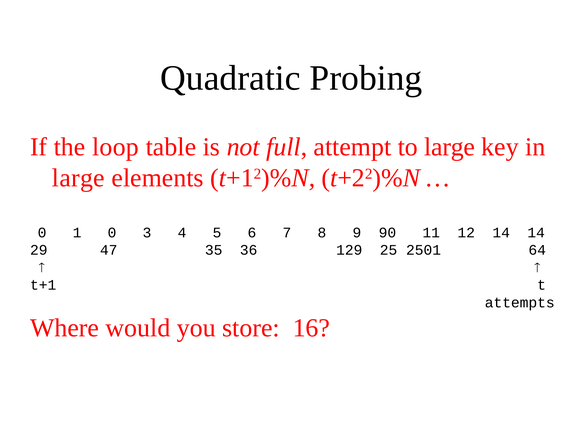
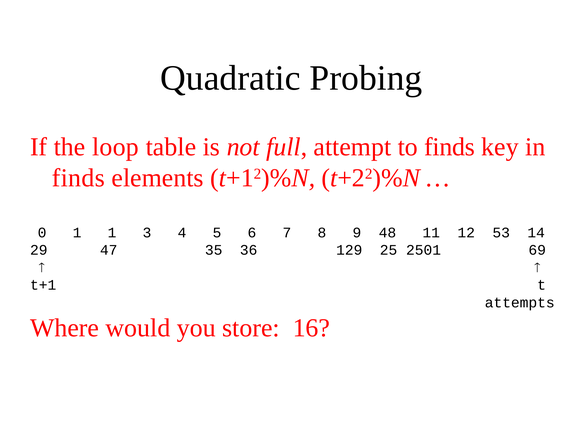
to large: large -> finds
large at (78, 178): large -> finds
1 0: 0 -> 1
90: 90 -> 48
12 14: 14 -> 53
64: 64 -> 69
